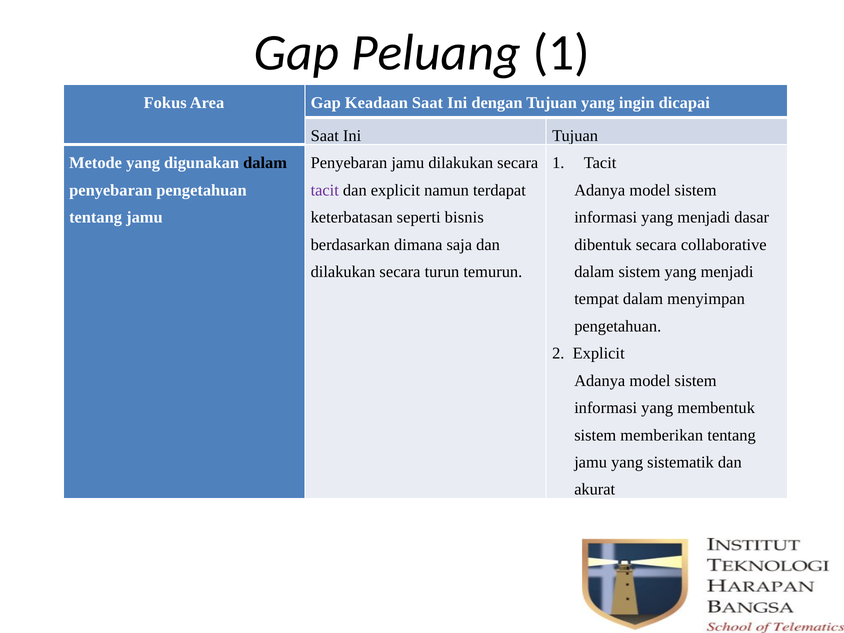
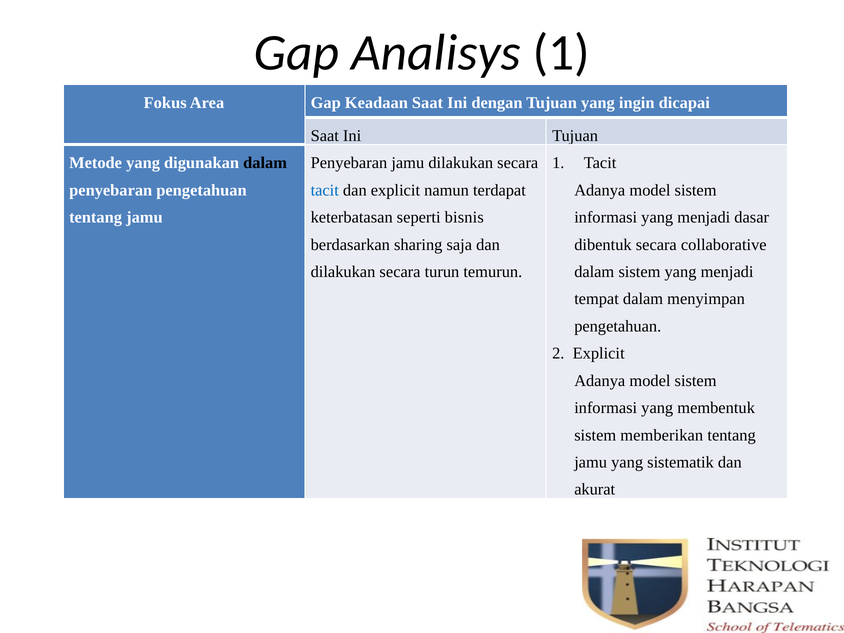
Peluang: Peluang -> Analisys
tacit at (325, 190) colour: purple -> blue
dimana: dimana -> sharing
